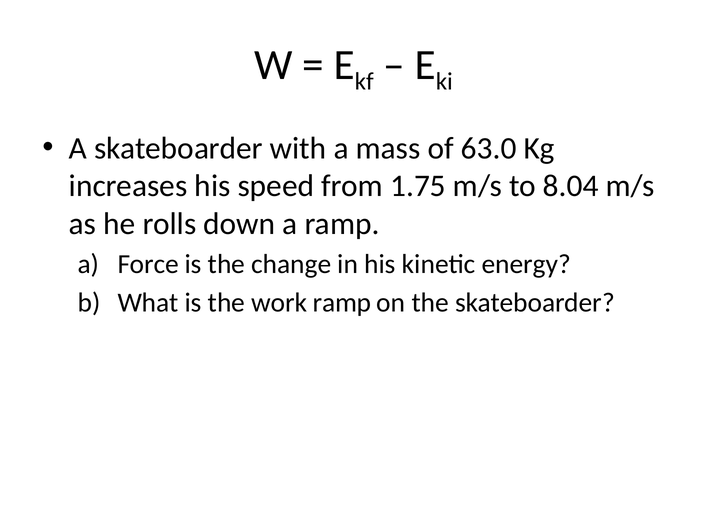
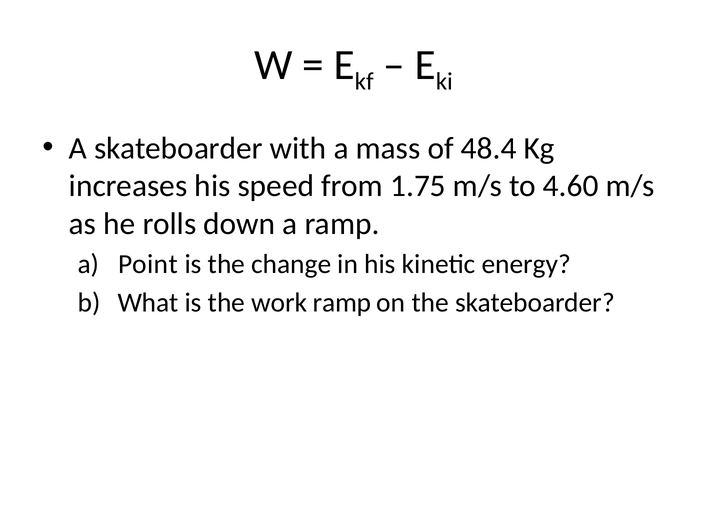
63.0: 63.0 -> 48.4
8.04: 8.04 -> 4.60
Force: Force -> Point
